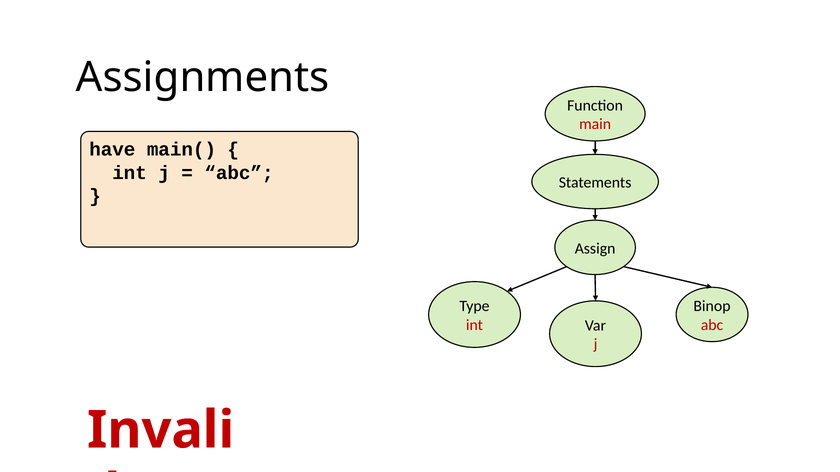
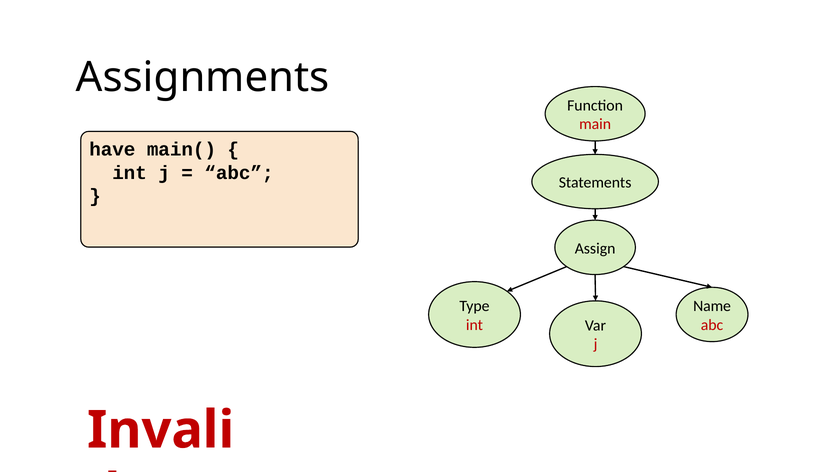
Binop: Binop -> Name
